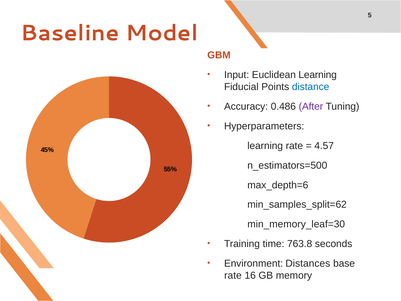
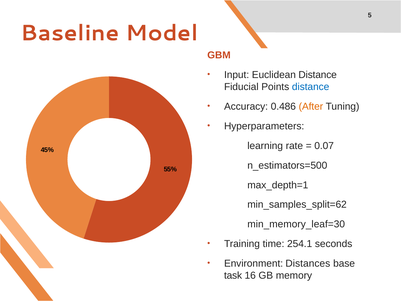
Euclidean Learning: Learning -> Distance
After colour: purple -> orange
4.57: 4.57 -> 0.07
max_depth=6: max_depth=6 -> max_depth=1
763.8: 763.8 -> 254.1
rate at (233, 275): rate -> task
